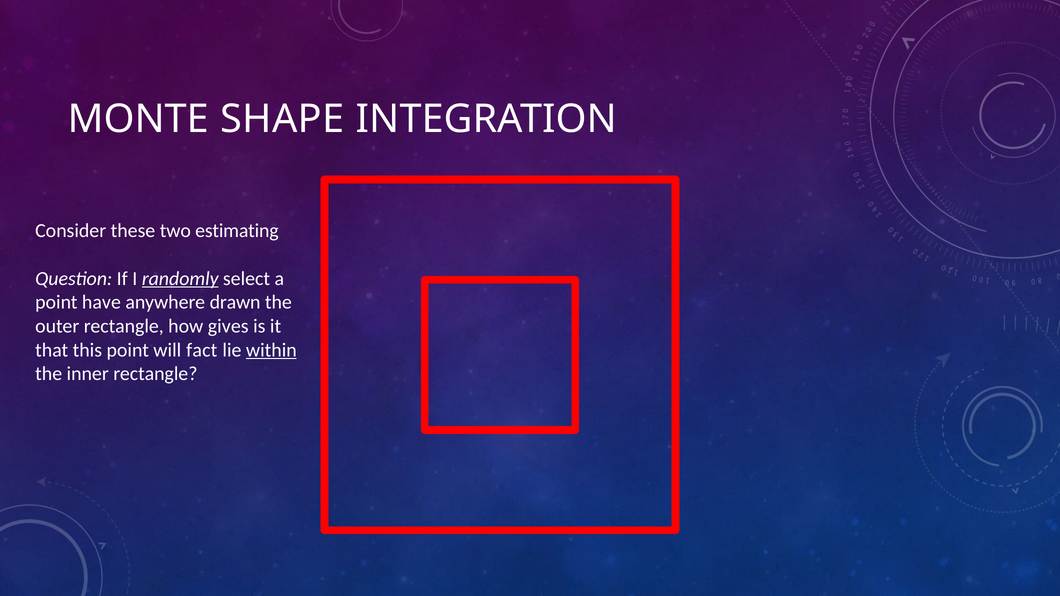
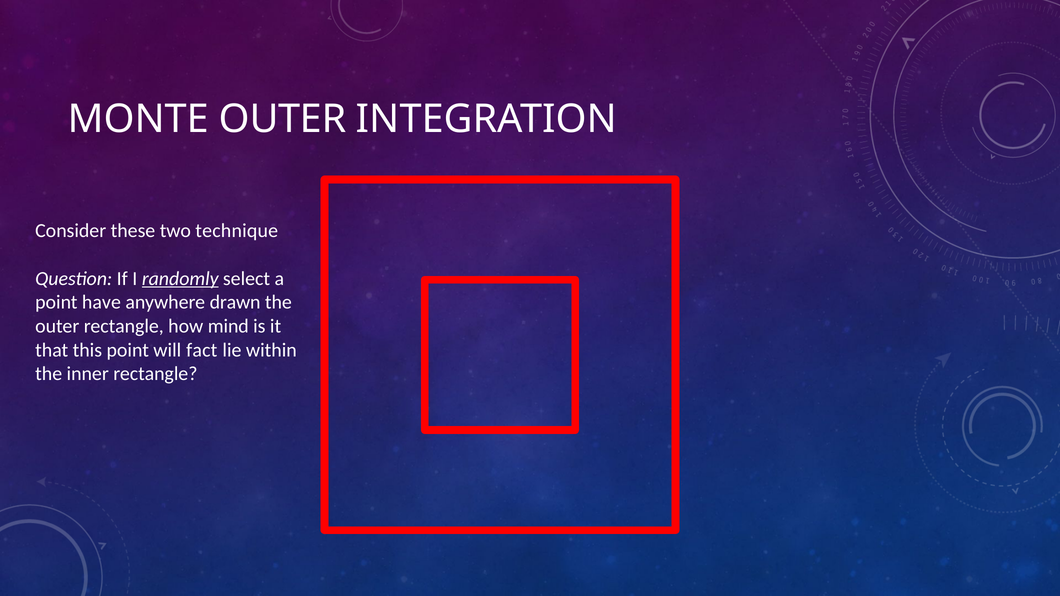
MONTE SHAPE: SHAPE -> OUTER
estimating: estimating -> technique
gives: gives -> mind
within underline: present -> none
